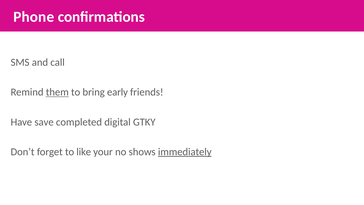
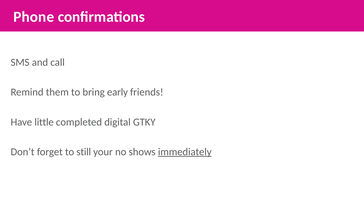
them underline: present -> none
save: save -> little
like: like -> still
